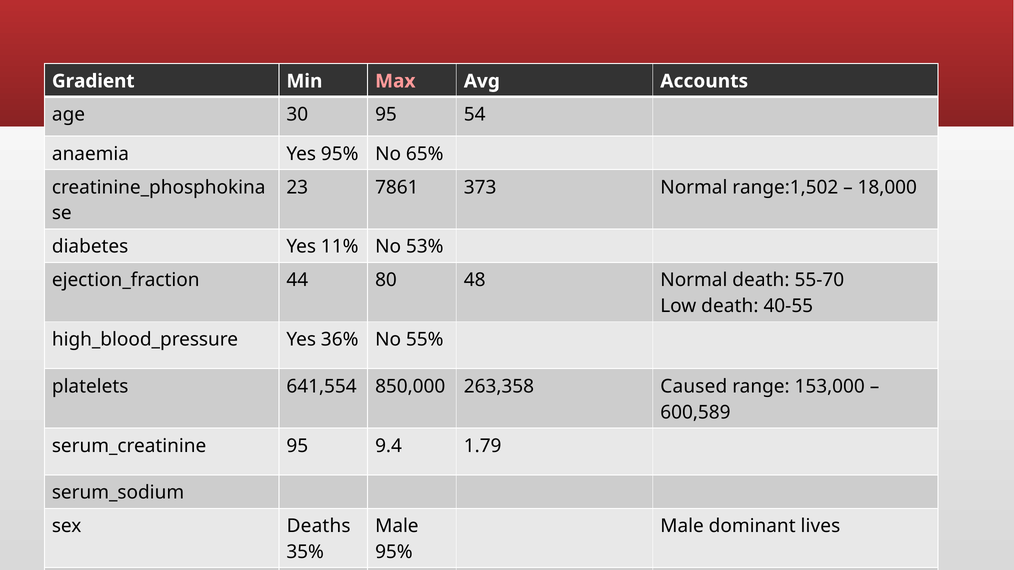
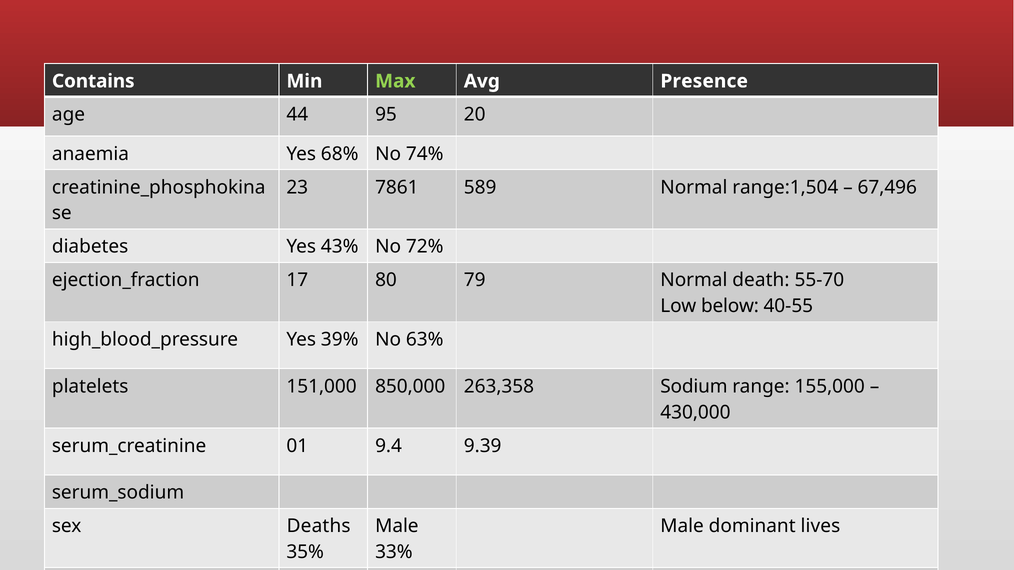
Gradient: Gradient -> Contains
Max colour: pink -> light green
Accounts: Accounts -> Presence
30: 30 -> 44
54: 54 -> 20
Yes 95%: 95% -> 68%
65%: 65% -> 74%
373: 373 -> 589
range:1,502: range:1,502 -> range:1,504
18,000: 18,000 -> 67,496
11%: 11% -> 43%
53%: 53% -> 72%
44: 44 -> 17
48: 48 -> 79
Low death: death -> below
36%: 36% -> 39%
55%: 55% -> 63%
641,554: 641,554 -> 151,000
Caused: Caused -> Sodium
153,000: 153,000 -> 155,000
600,589: 600,589 -> 430,000
95 at (297, 446): 95 -> 01
1.79: 1.79 -> 9.39
95% at (394, 552): 95% -> 33%
